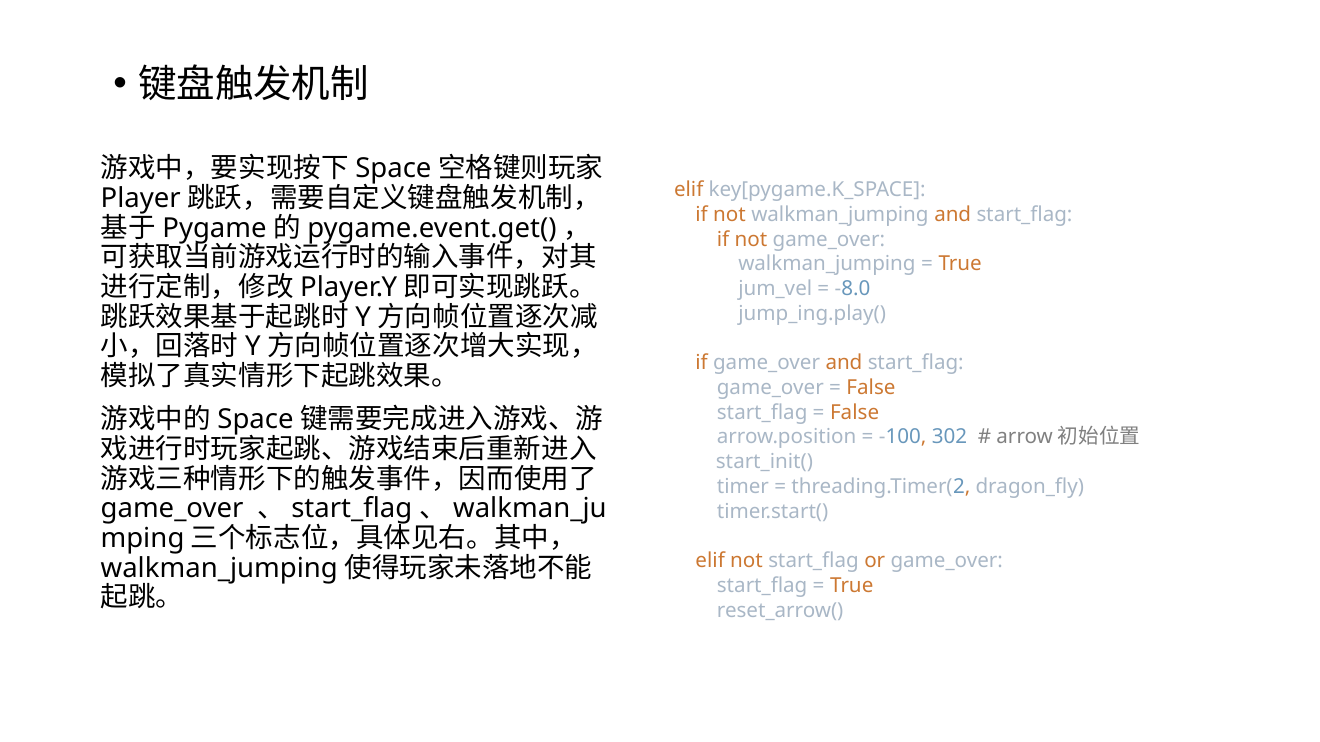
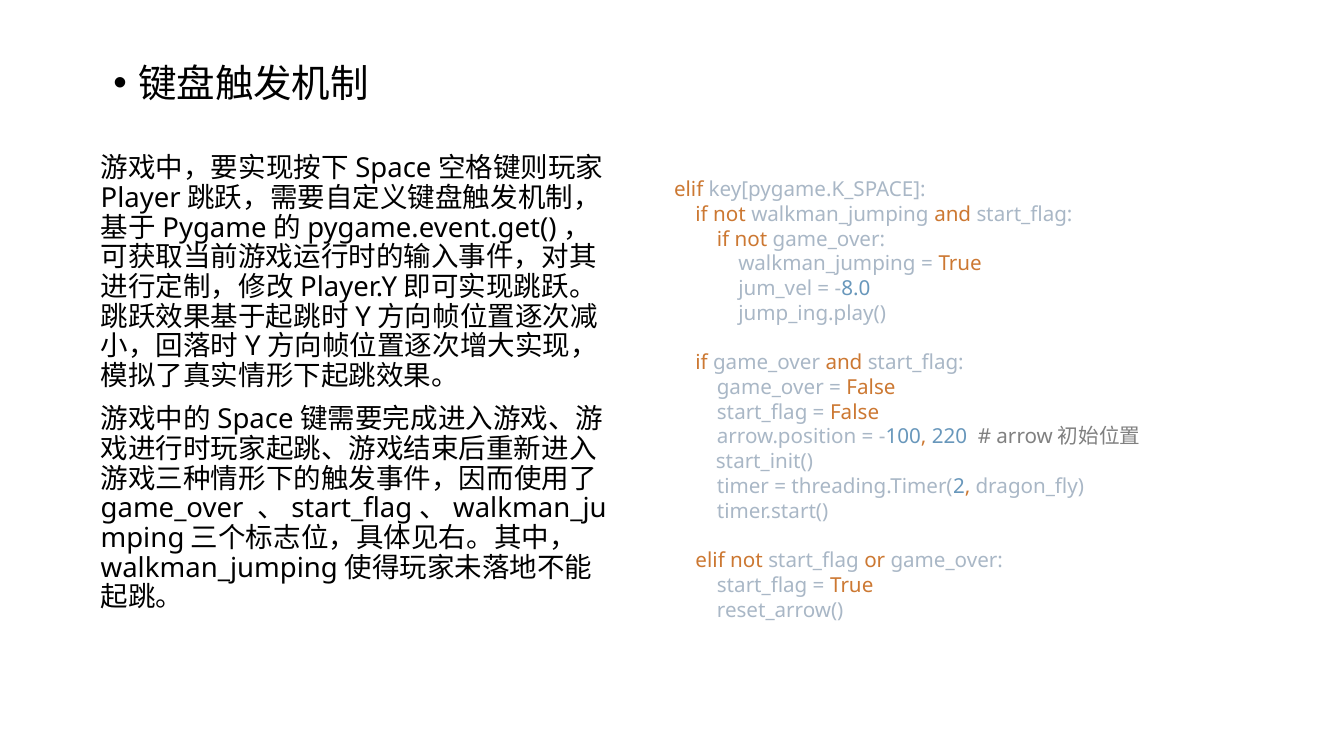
302: 302 -> 220
